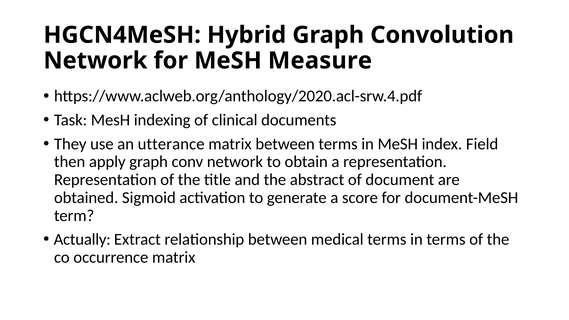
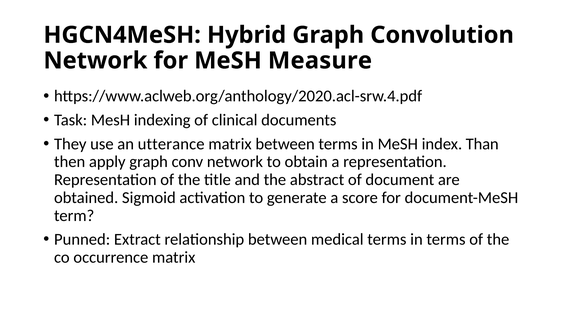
Field: Field -> Than
Actually: Actually -> Punned
